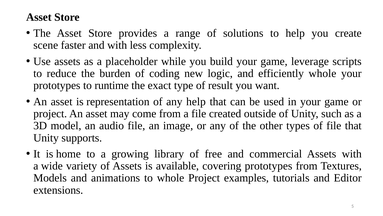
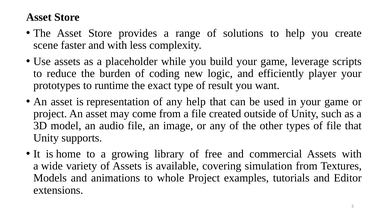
efficiently whole: whole -> player
covering prototypes: prototypes -> simulation
